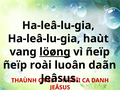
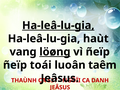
Ha-leâ-lu-gia at (58, 25) underline: none -> present
roài: roài -> toái
daãn: daãn -> taêm
